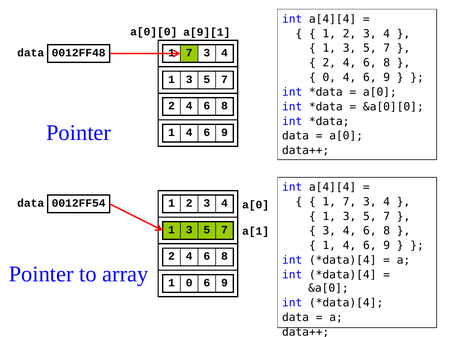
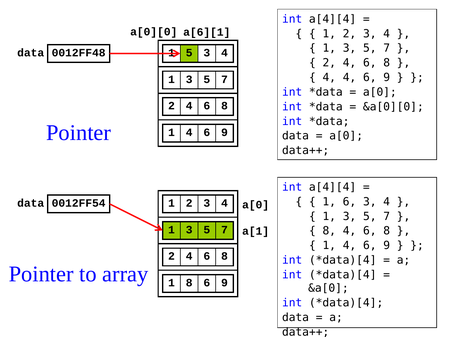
a[9][1: a[9][1 -> a[6][1
7 at (189, 53): 7 -> 5
0 at (329, 77): 0 -> 4
7 at (350, 202): 7 -> 6
3 at (329, 231): 3 -> 8
1 0: 0 -> 8
